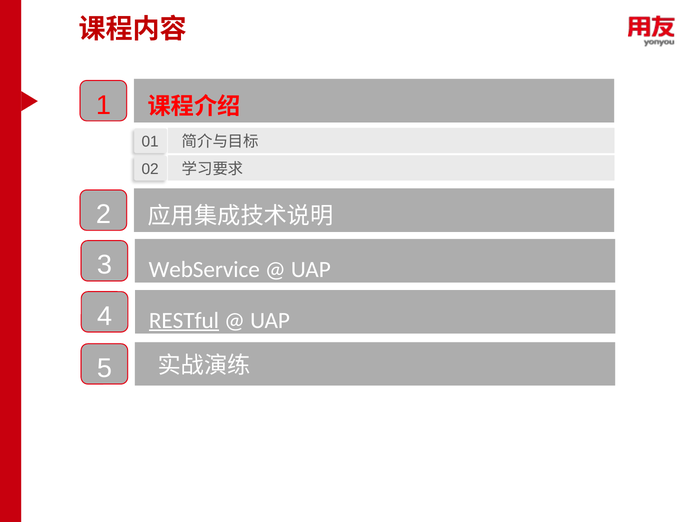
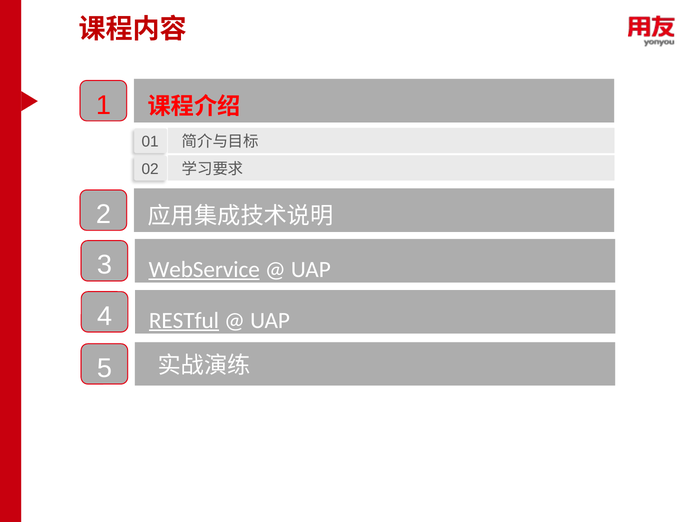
WebService underline: none -> present
